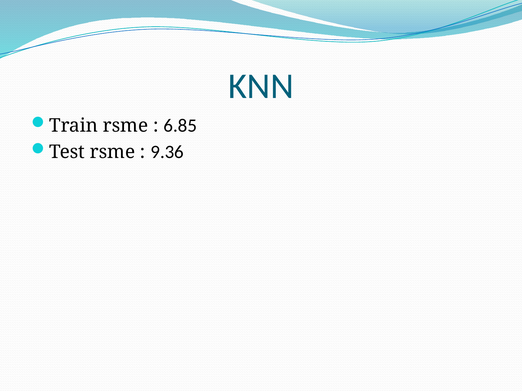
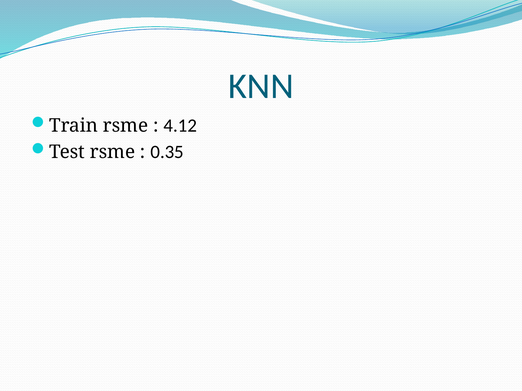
6.85: 6.85 -> 4.12
9.36: 9.36 -> 0.35
